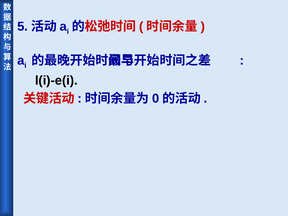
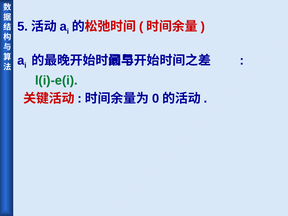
l(i)-e(i colour: black -> green
